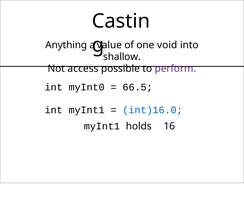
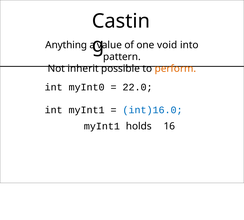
shallow: shallow -> pattern
access: access -> inherit
perform colour: purple -> orange
66.5: 66.5 -> 22.0
